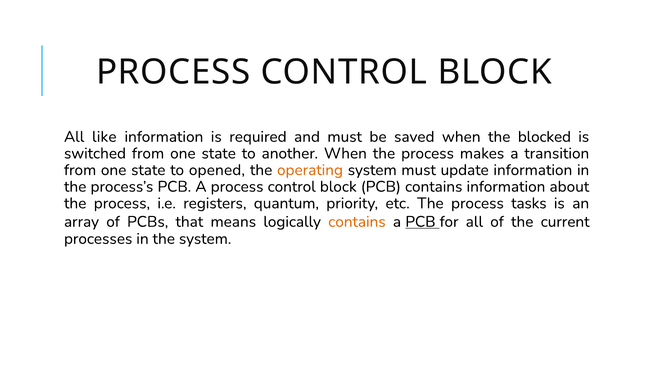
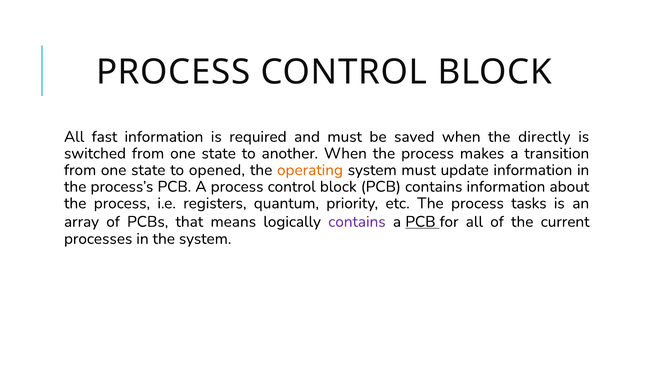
like: like -> fast
blocked: blocked -> directly
contains at (357, 222) colour: orange -> purple
